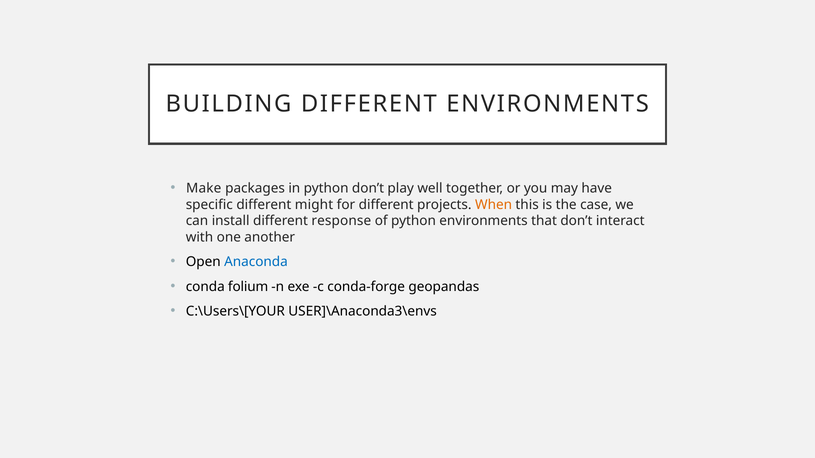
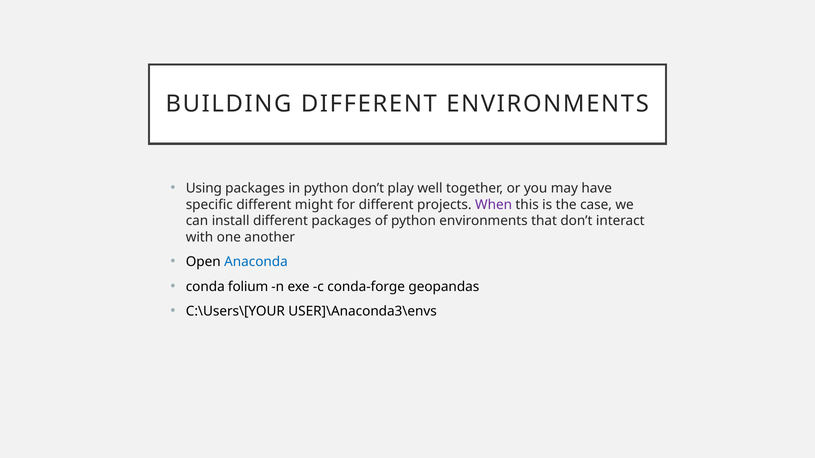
Make: Make -> Using
When colour: orange -> purple
different response: response -> packages
